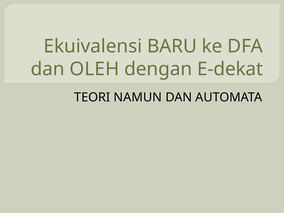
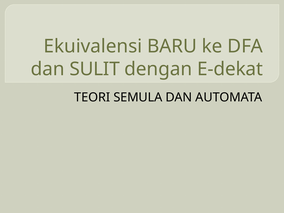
OLEH: OLEH -> SULIT
NAMUN: NAMUN -> SEMULA
